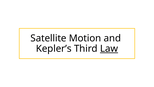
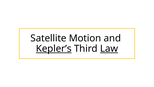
Kepler’s underline: none -> present
